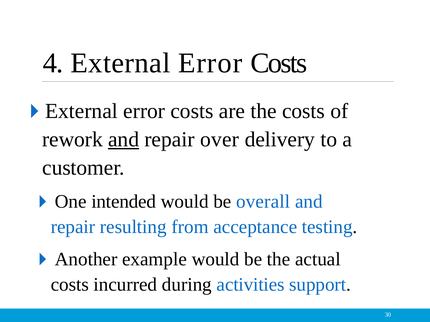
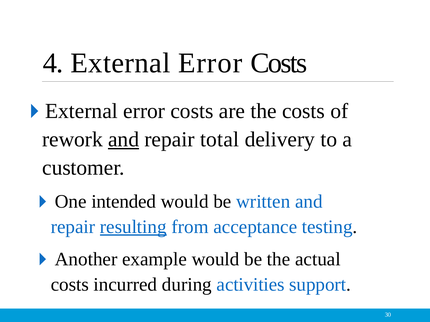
over: over -> total
overall: overall -> written
resulting underline: none -> present
